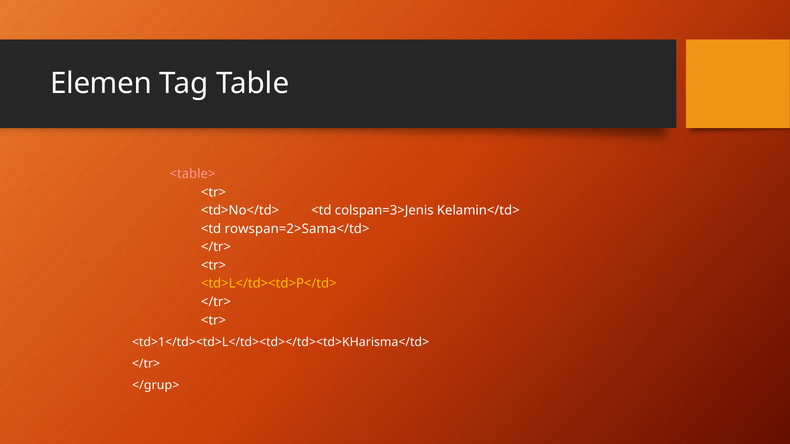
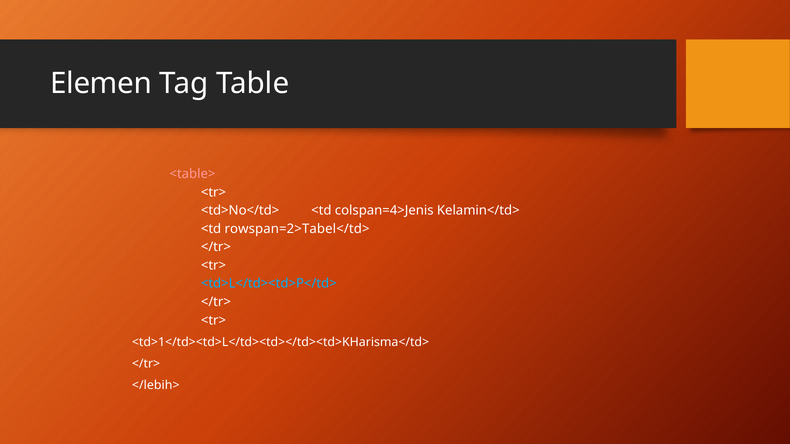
colspan=3>Jenis: colspan=3>Jenis -> colspan=4>Jenis
rowspan=2>Sama</td>: rowspan=2>Sama</td> -> rowspan=2>Tabel</td>
<td>L</td><td>P</td> colour: yellow -> light blue
</grup>: </grup> -> </lebih>
